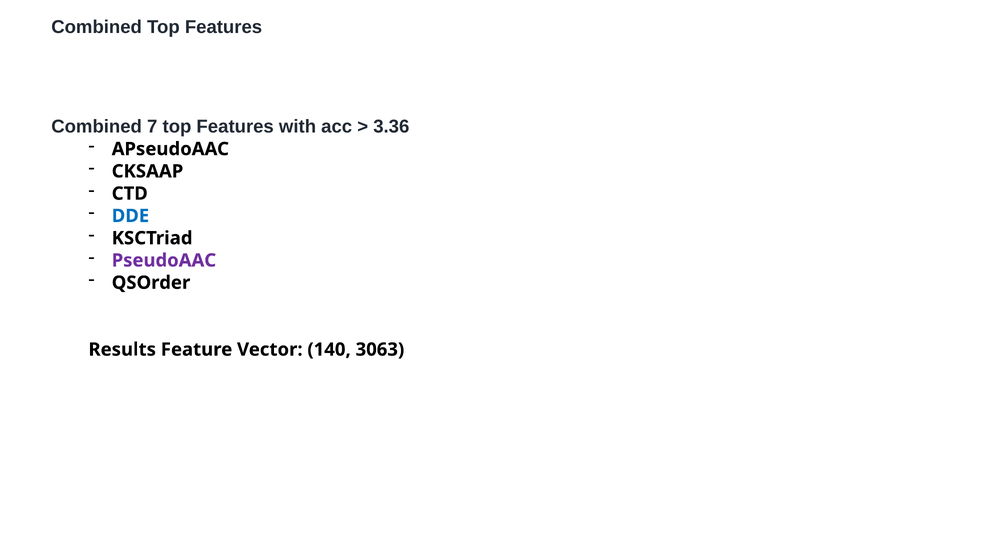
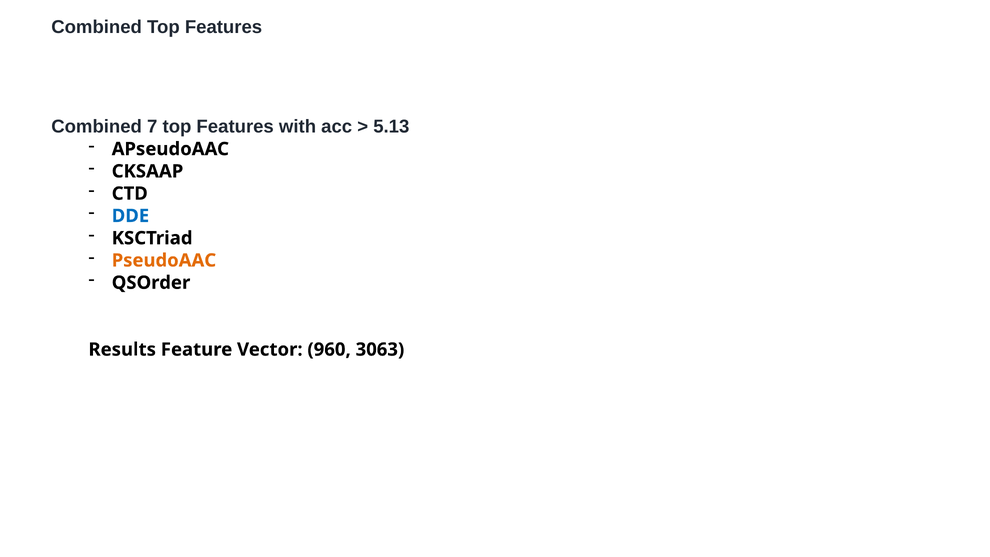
3.36: 3.36 -> 5.13
PseudoAAC colour: purple -> orange
140: 140 -> 960
